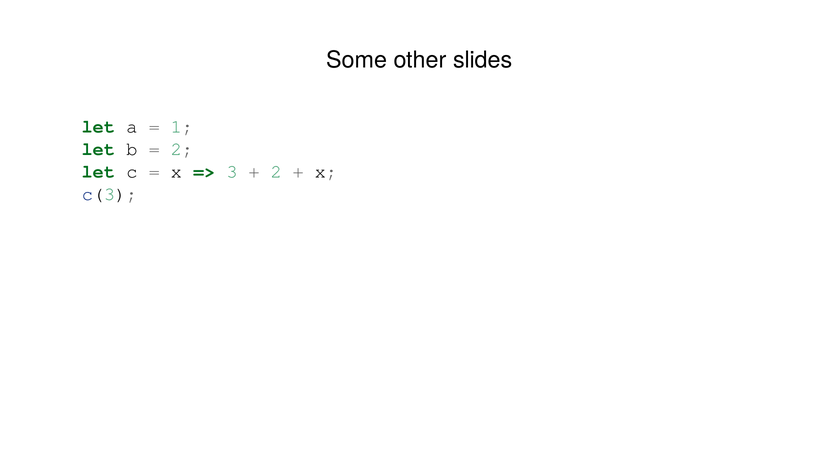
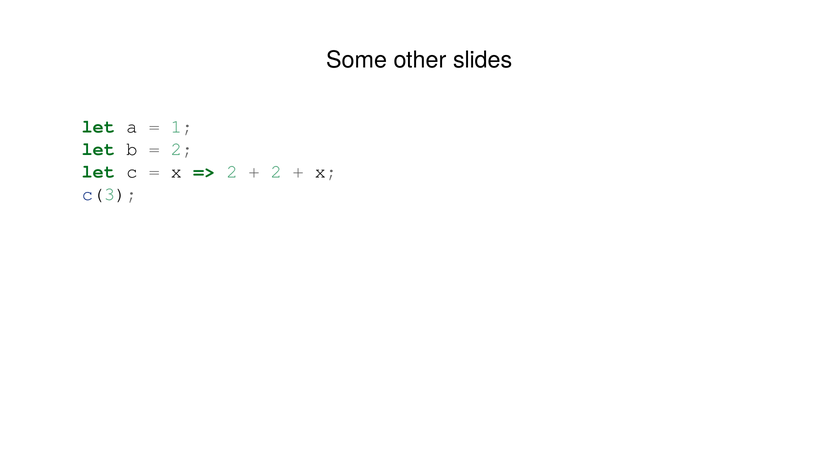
3 at (232, 172): 3 -> 2
